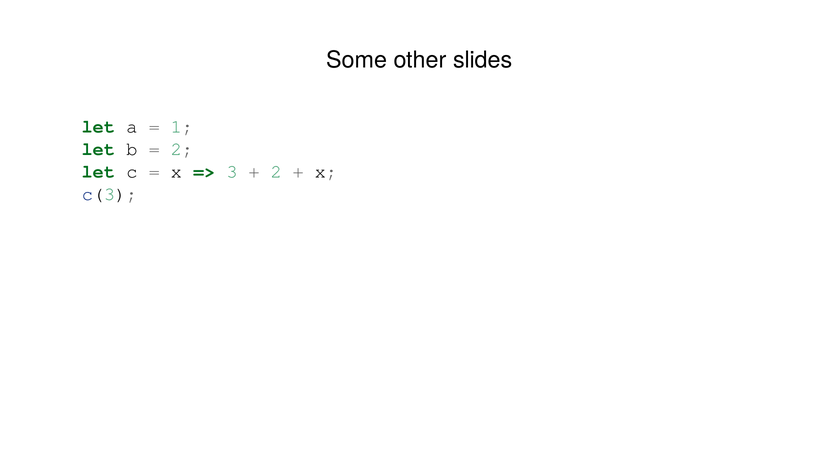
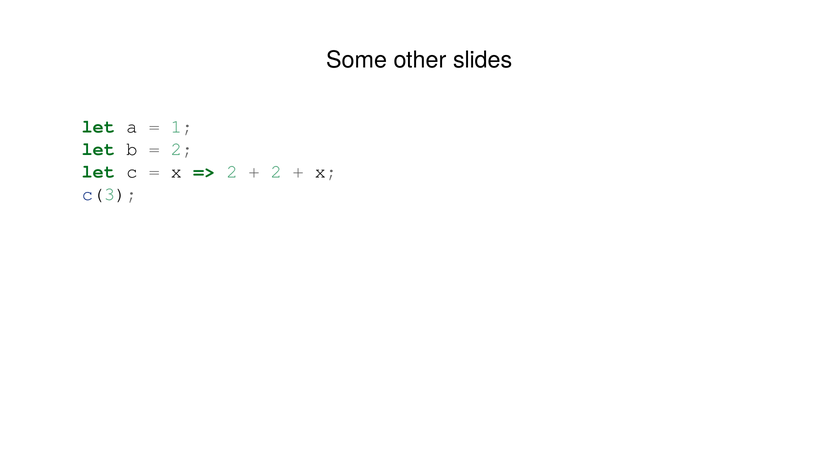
3 at (232, 172): 3 -> 2
